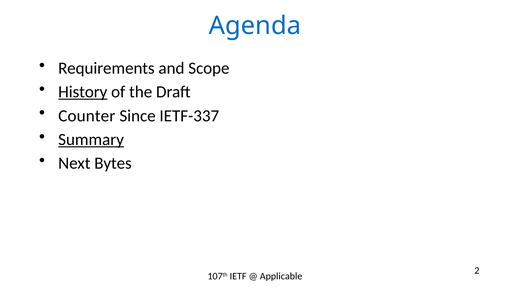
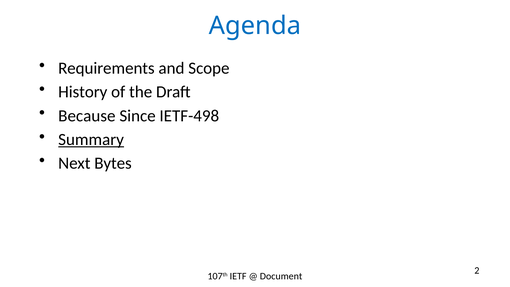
History underline: present -> none
Counter: Counter -> Because
IETF-337: IETF-337 -> IETF-498
Applicable: Applicable -> Document
